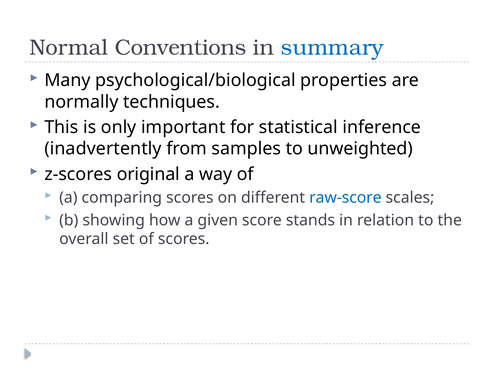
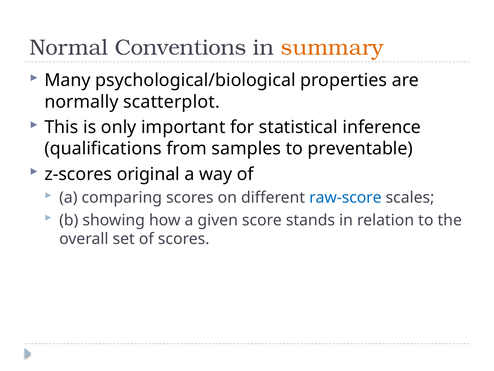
summary colour: blue -> orange
techniques: techniques -> scatterplot
inadvertently: inadvertently -> qualifications
unweighted: unweighted -> preventable
